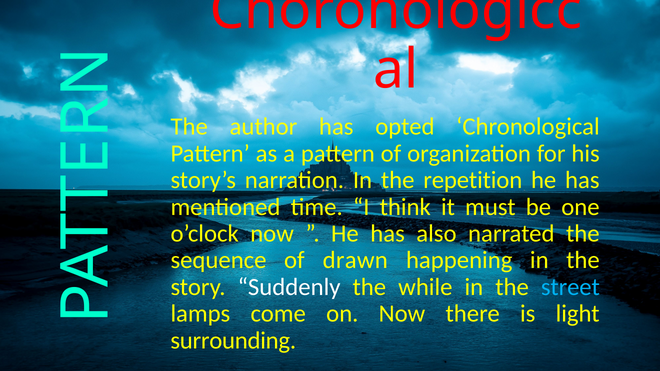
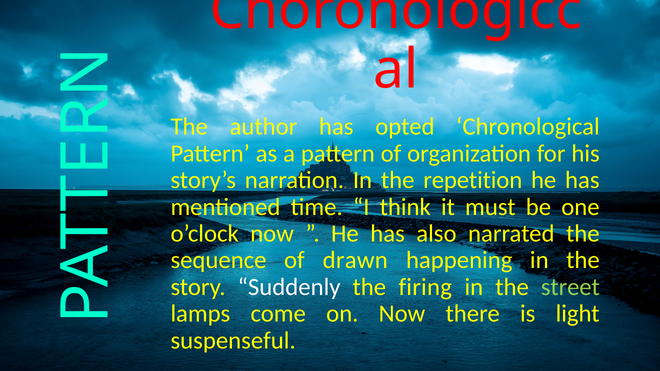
while: while -> firing
street colour: light blue -> light green
surrounding: surrounding -> suspenseful
